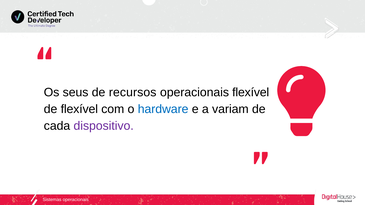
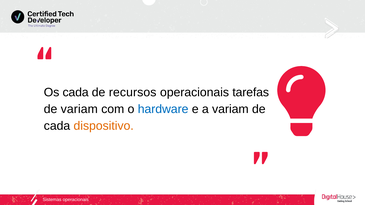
Os seus: seus -> cada
operacionais flexível: flexível -> tarefas
de flexível: flexível -> variam
dispositivo colour: purple -> orange
